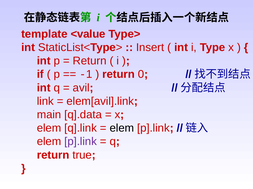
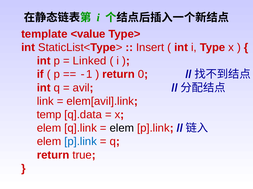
Return at (90, 61): Return -> Linked
main: main -> temp
p].link at (81, 142) colour: purple -> blue
